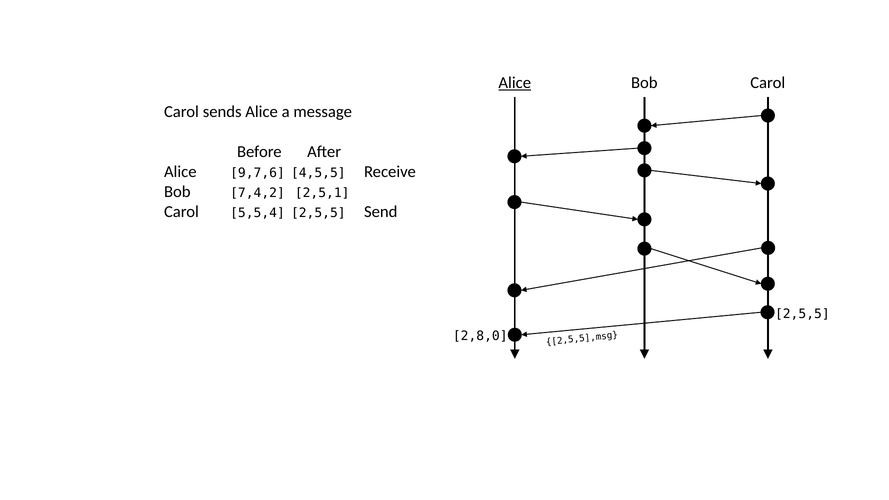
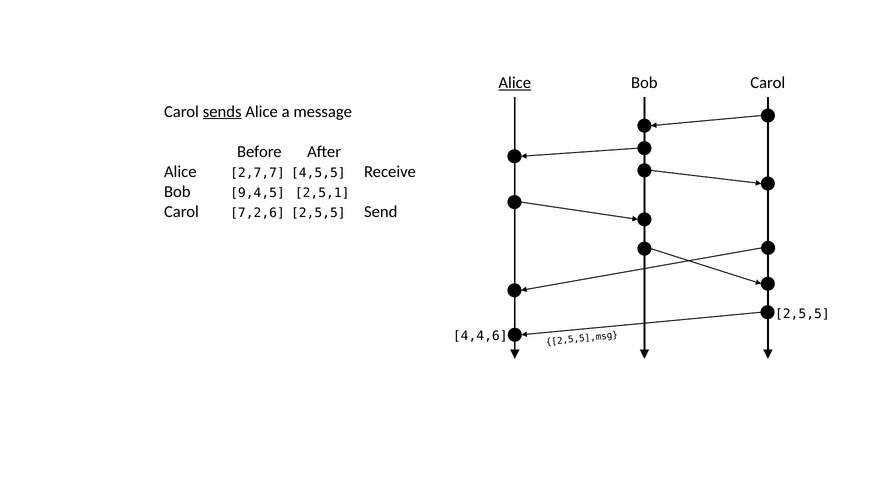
sends underline: none -> present
9,7,6: 9,7,6 -> 2,7,7
7,4,2: 7,4,2 -> 9,4,5
5,5,4: 5,5,4 -> 7,2,6
2,8,0: 2,8,0 -> 4,4,6
